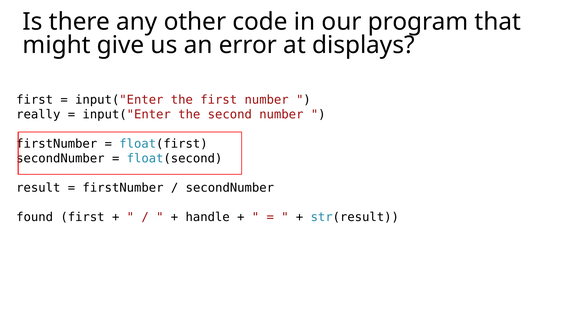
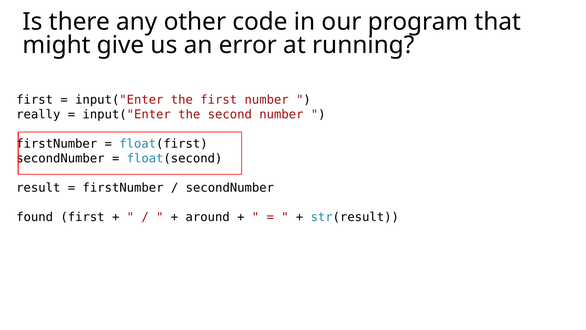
displays: displays -> running
handle: handle -> around
